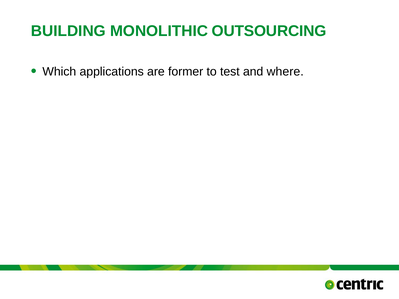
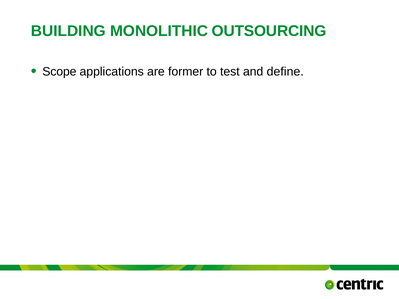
Which: Which -> Scope
where: where -> define
